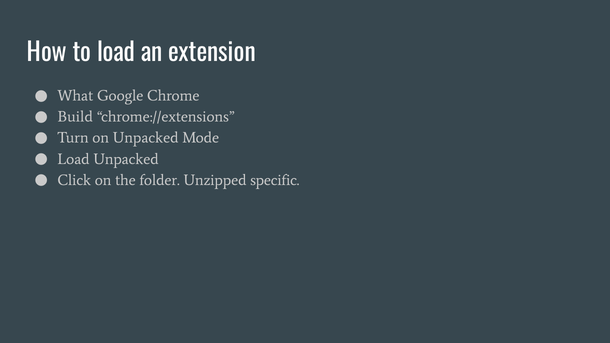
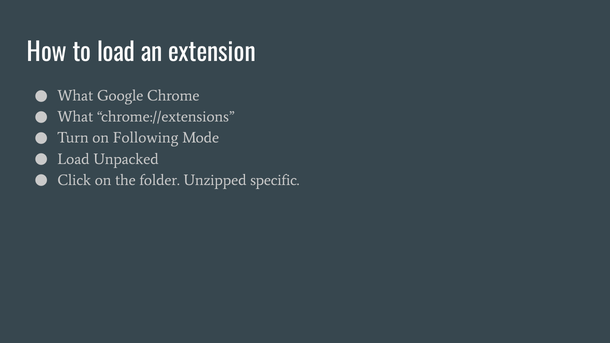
Build at (75, 117): Build -> What
on Unpacked: Unpacked -> Following
